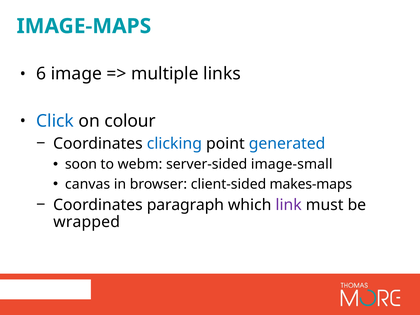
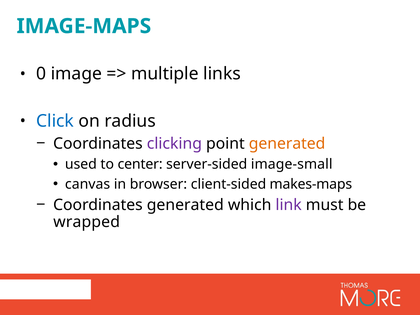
6: 6 -> 0
colour: colour -> radius
clicking colour: blue -> purple
generated at (287, 144) colour: blue -> orange
soon: soon -> used
webm: webm -> center
Coordinates paragraph: paragraph -> generated
